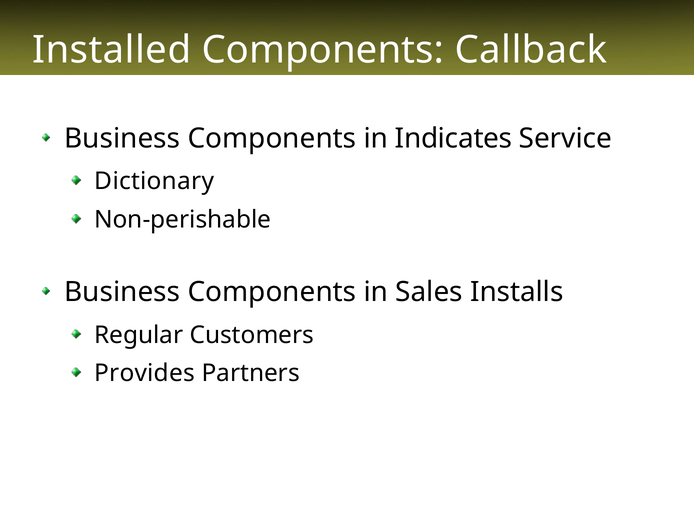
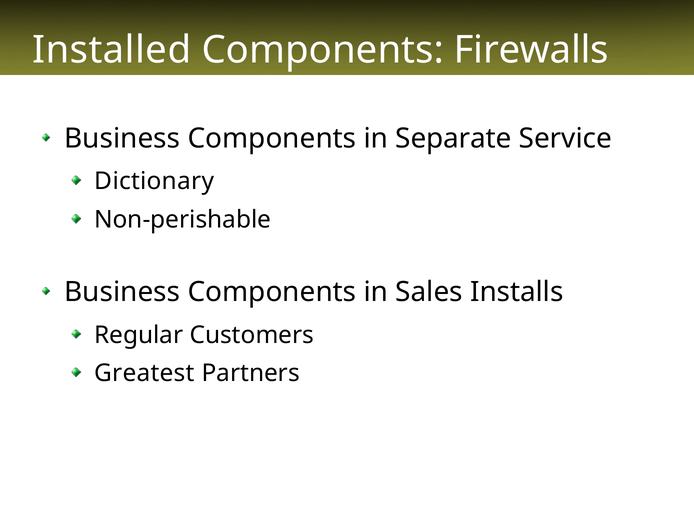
Callback: Callback -> Firewalls
Indicates: Indicates -> Separate
Provides: Provides -> Greatest
